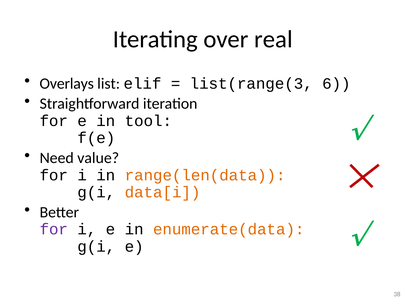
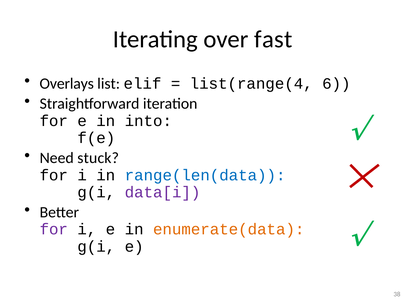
real: real -> fast
list(range(3: list(range(3 -> list(range(4
tool: tool -> into
value: value -> stuck
range(len(data colour: orange -> blue
data[i colour: orange -> purple
